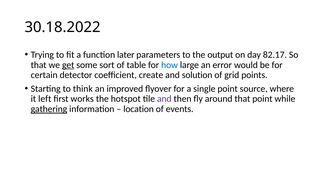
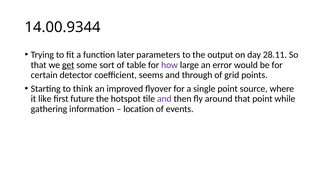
30.18.2022: 30.18.2022 -> 14.00.9344
82.17: 82.17 -> 28.11
how colour: blue -> purple
create: create -> seems
solution: solution -> through
left: left -> like
works: works -> future
gathering underline: present -> none
